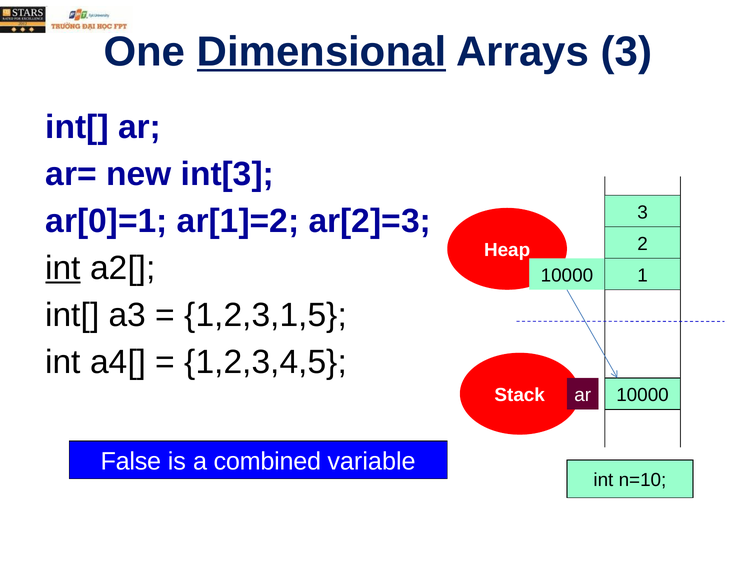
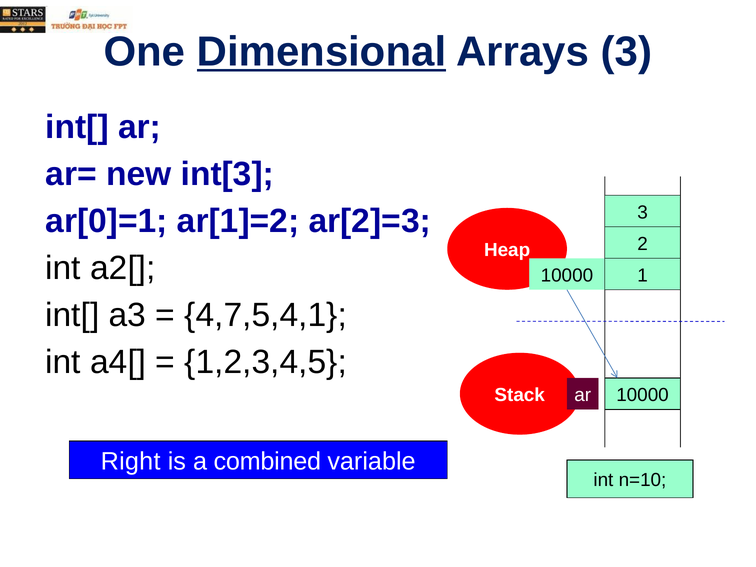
int at (63, 268) underline: present -> none
1,2,3,1,5: 1,2,3,1,5 -> 4,7,5,4,1
False: False -> Right
